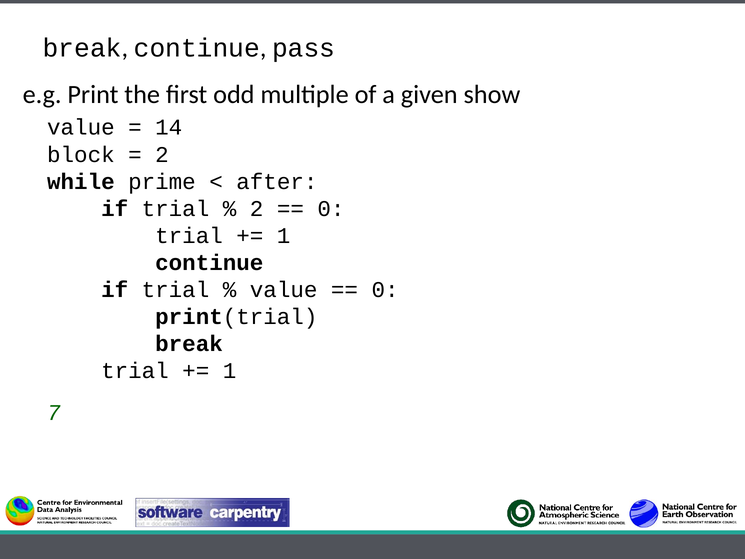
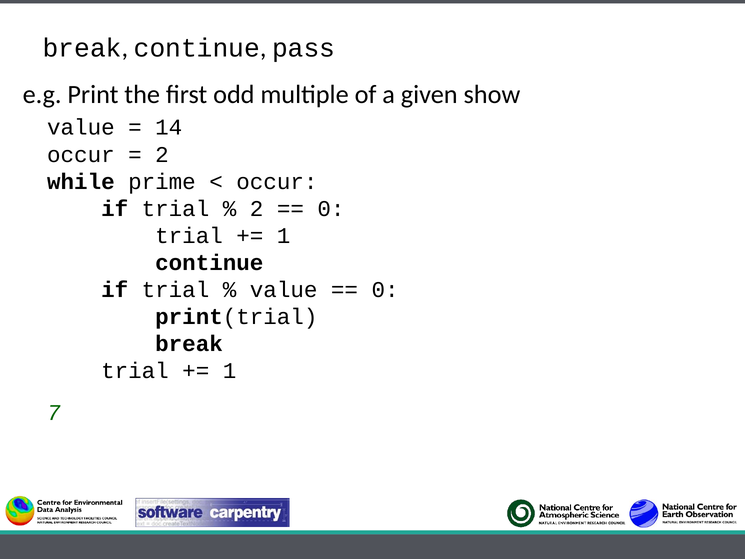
block at (81, 155): block -> occur
after at (277, 182): after -> occur
